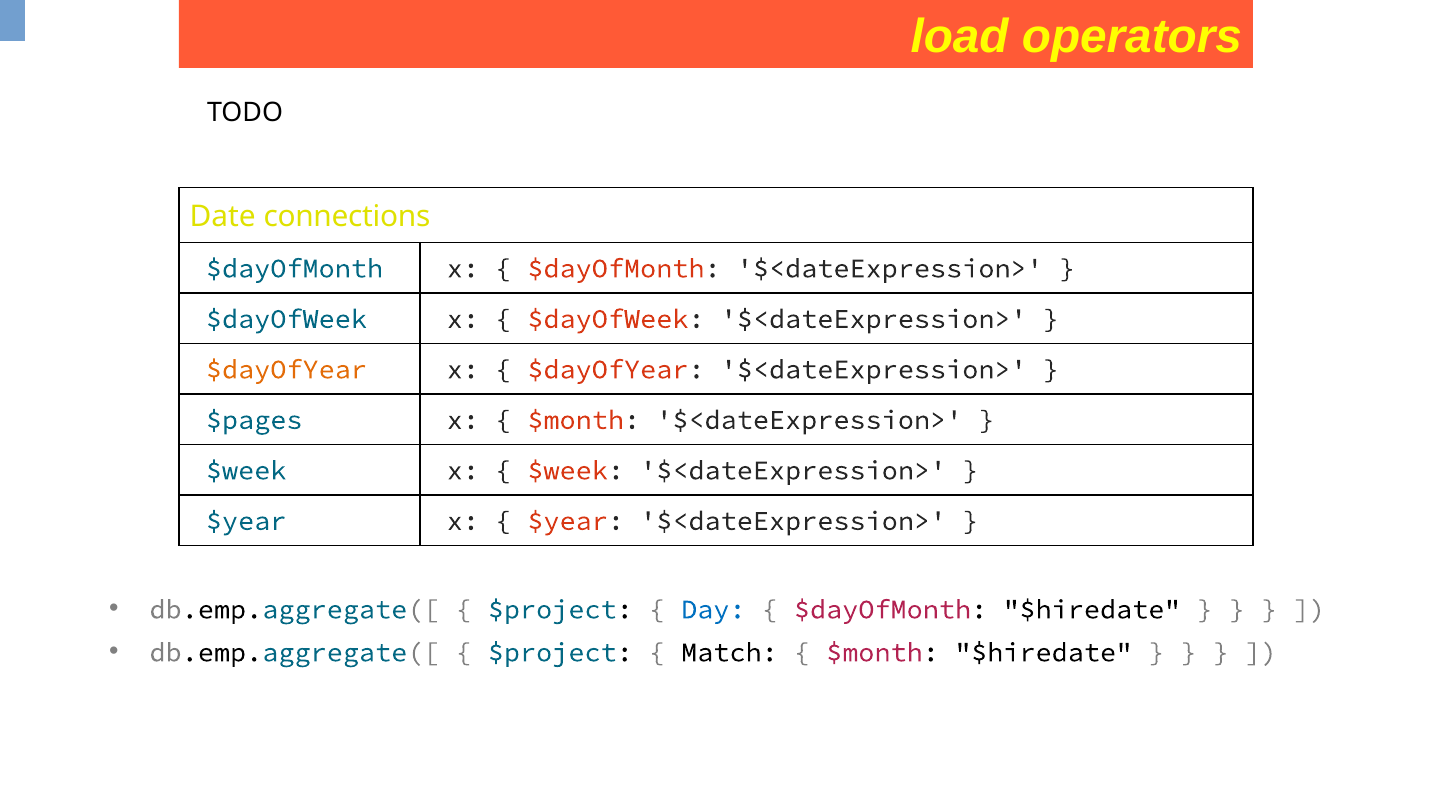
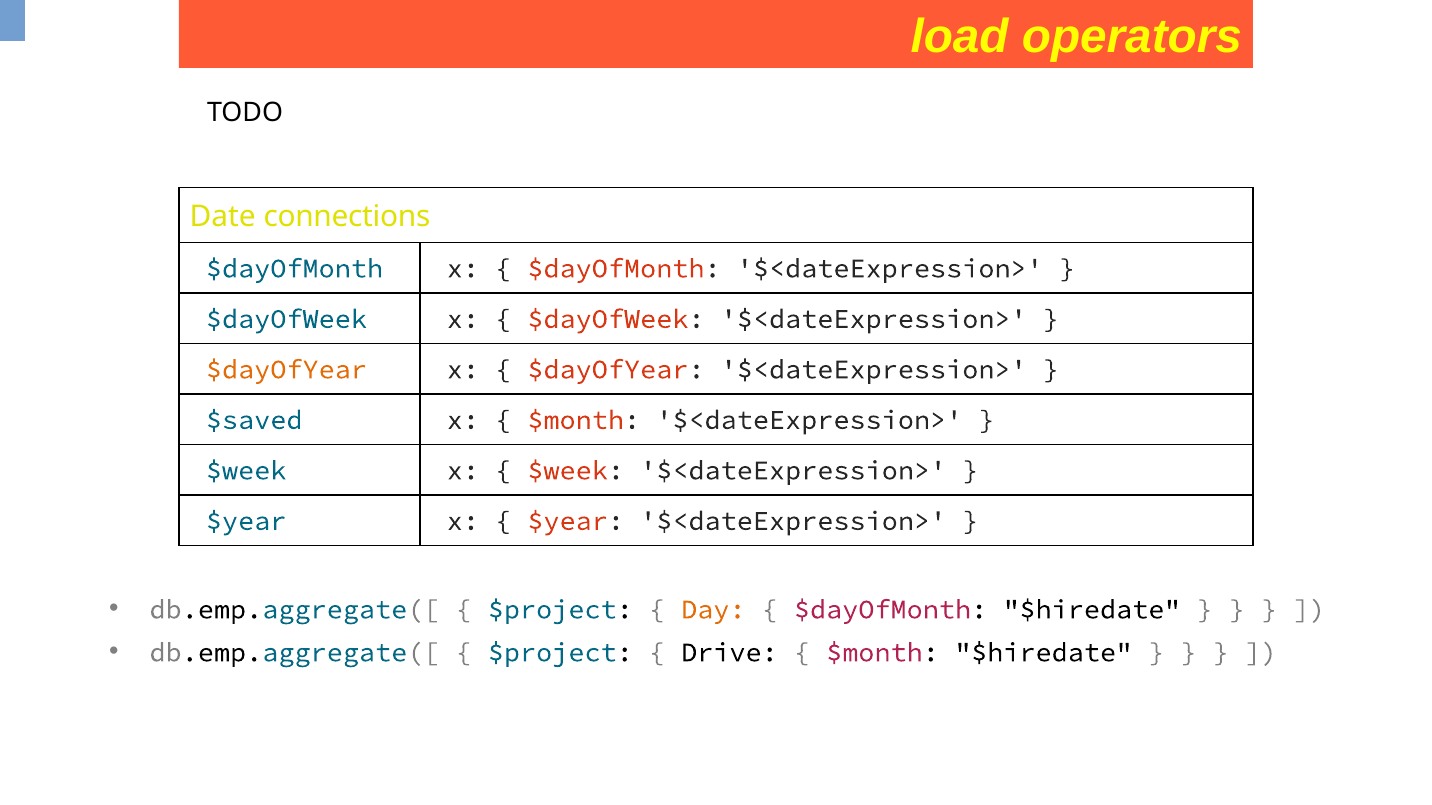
$pages: $pages -> $saved
Day colour: blue -> orange
Match: Match -> Drive
